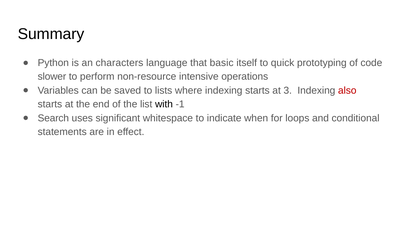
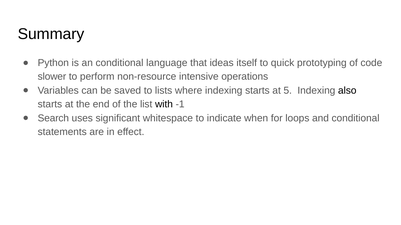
an characters: characters -> conditional
basic: basic -> ideas
3: 3 -> 5
also colour: red -> black
